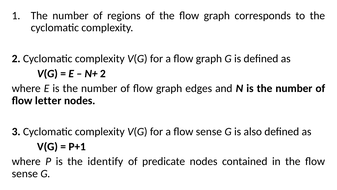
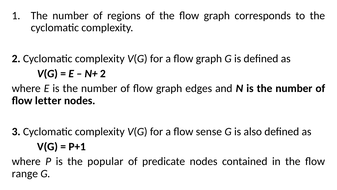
identify: identify -> popular
sense at (25, 173): sense -> range
